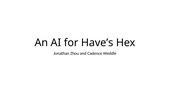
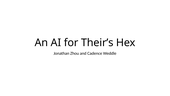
Have’s: Have’s -> Their’s
